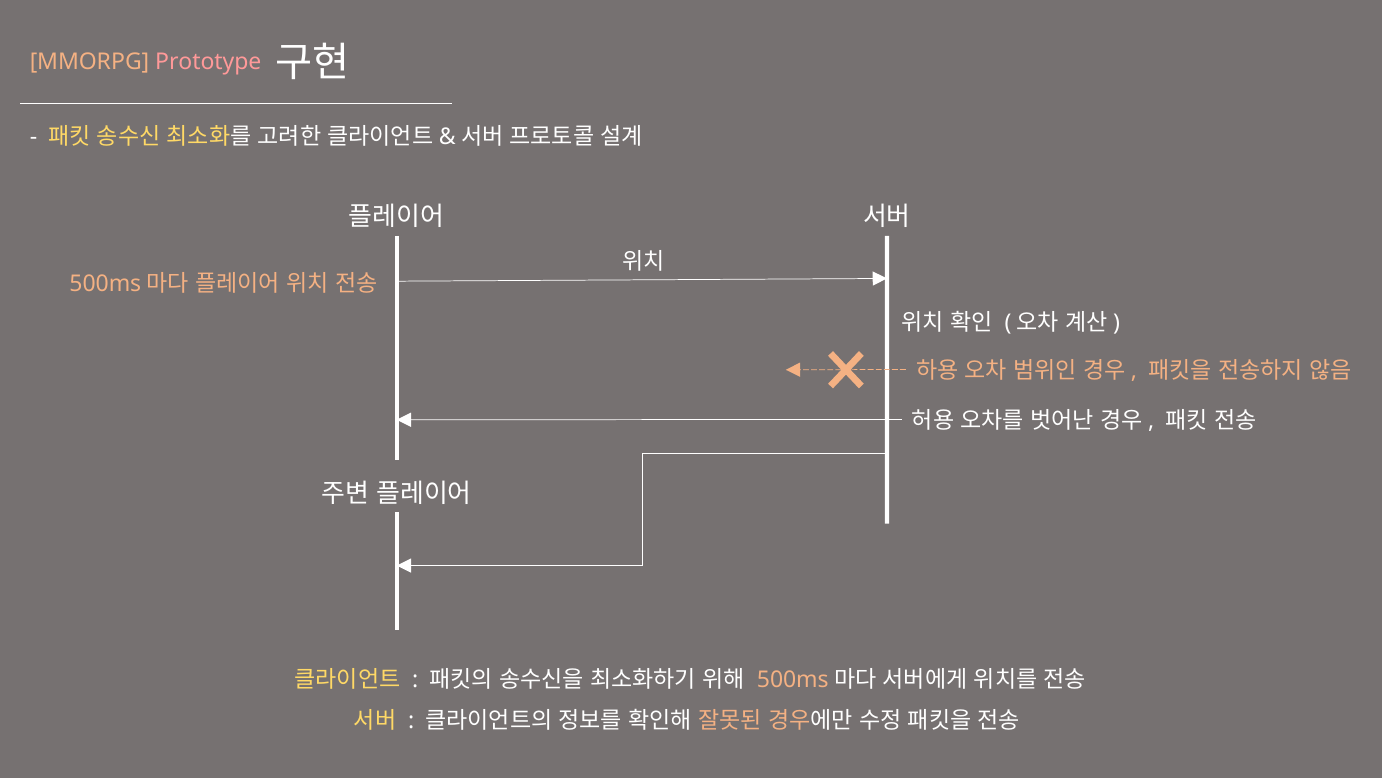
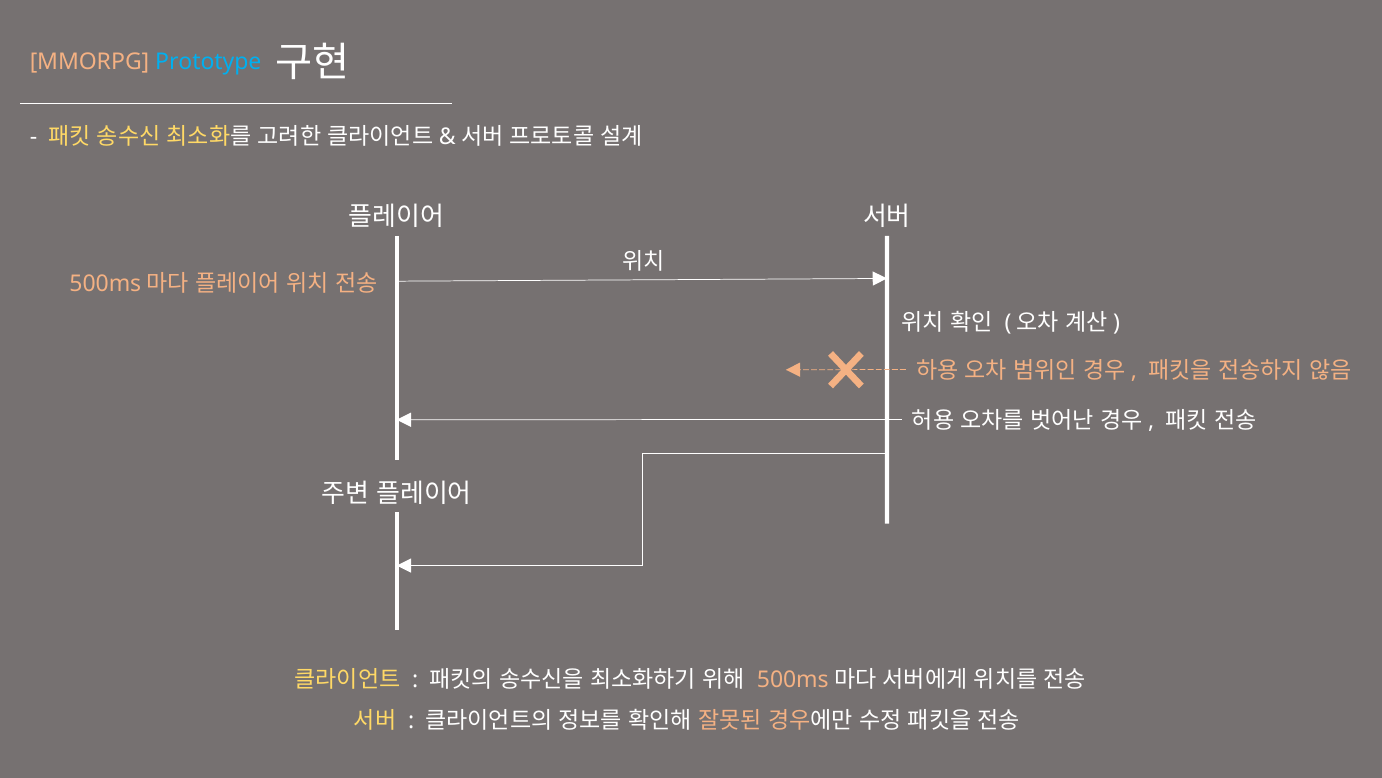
Prototype colour: pink -> light blue
